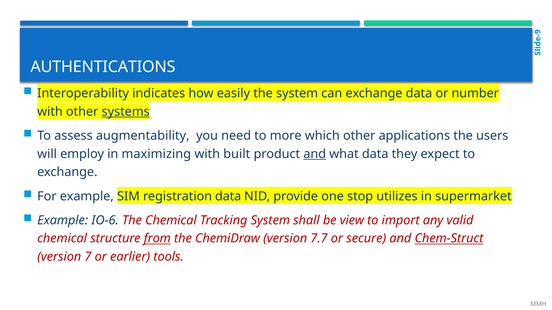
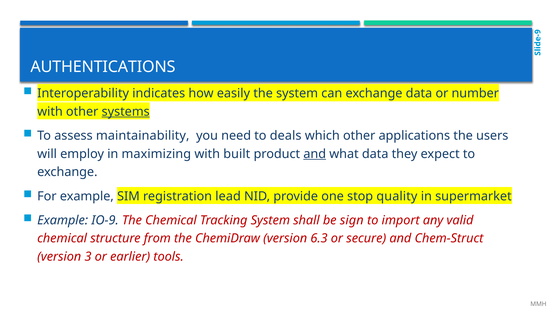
augmentability: augmentability -> maintainability
more: more -> deals
registration data: data -> lead
utilizes: utilizes -> quality
IO-6: IO-6 -> IO-9
view: view -> sign
from underline: present -> none
7.7: 7.7 -> 6.3
Chem-Struct underline: present -> none
7: 7 -> 3
